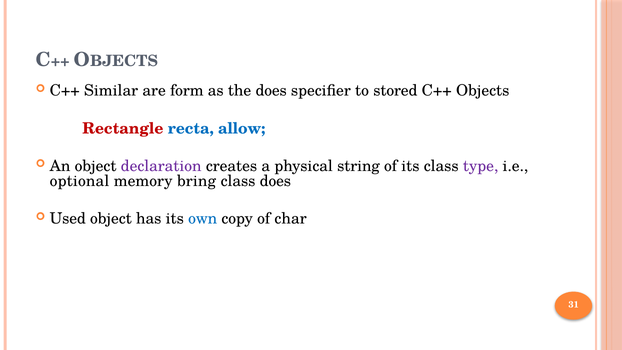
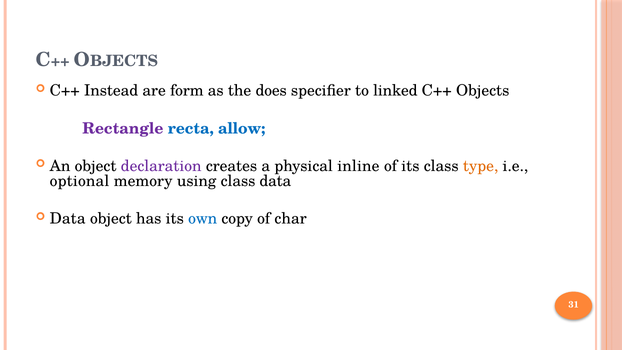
Similar: Similar -> Instead
stored: stored -> linked
Rectangle colour: red -> purple
string: string -> inline
type colour: purple -> orange
bring: bring -> using
class does: does -> data
Used at (68, 219): Used -> Data
